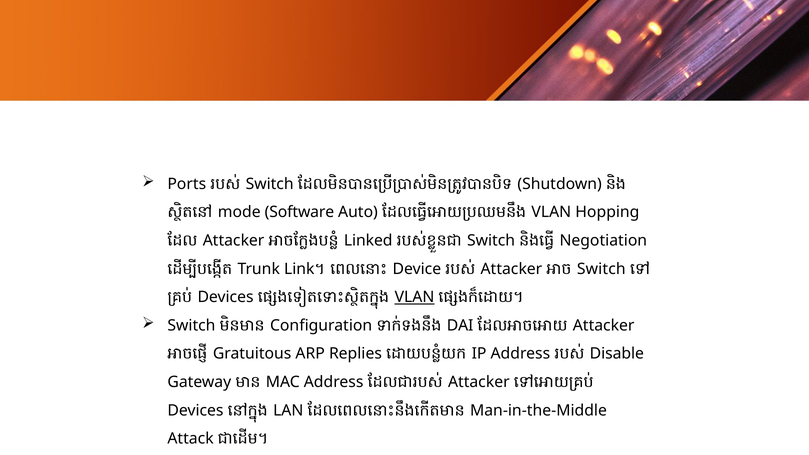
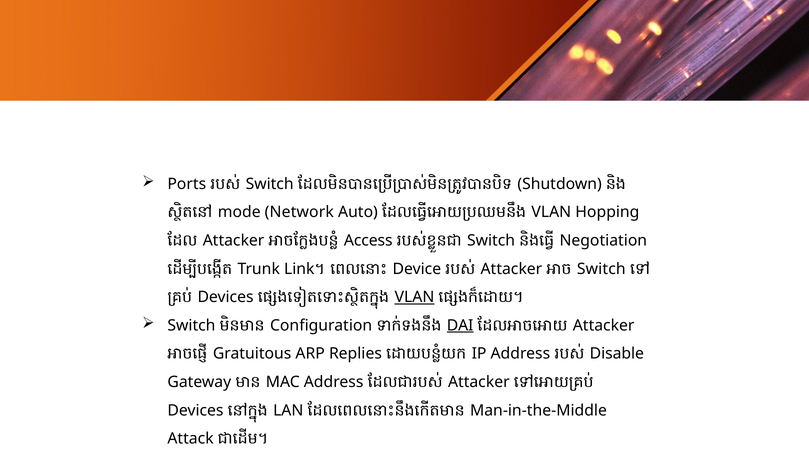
Software: Software -> Network
Linked at (368, 241): Linked -> Access
DAI underline: none -> present
